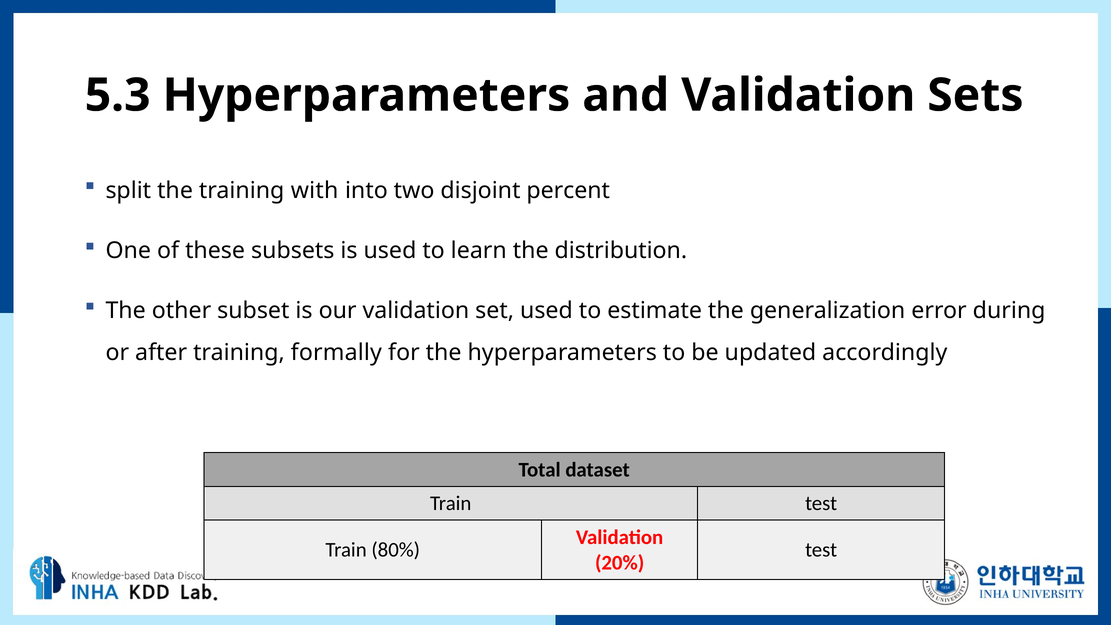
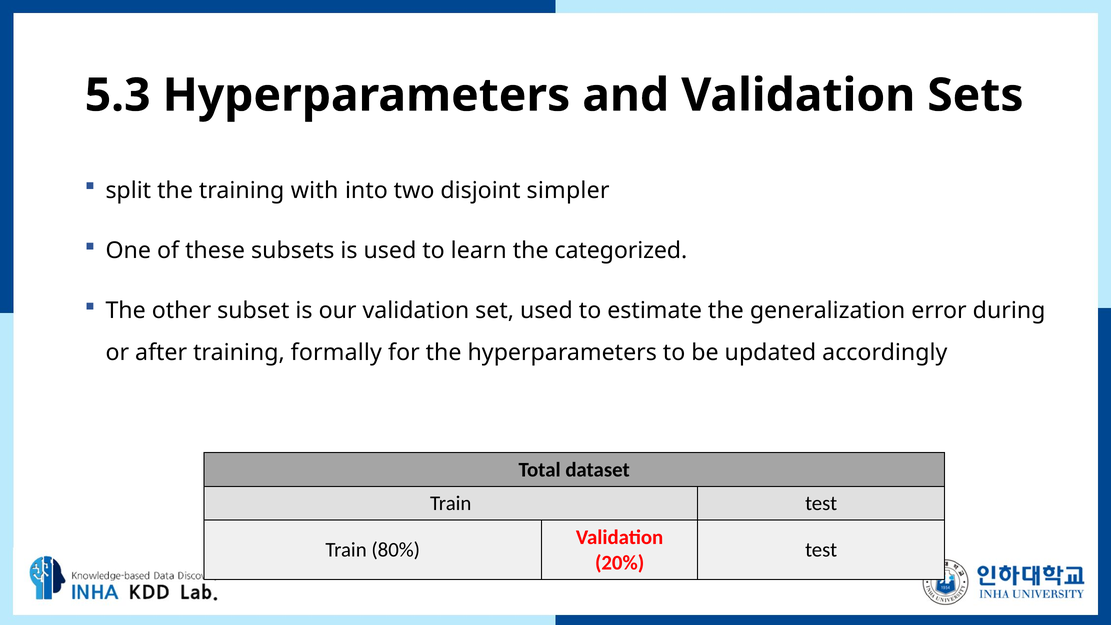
percent: percent -> simpler
distribution: distribution -> categorized
